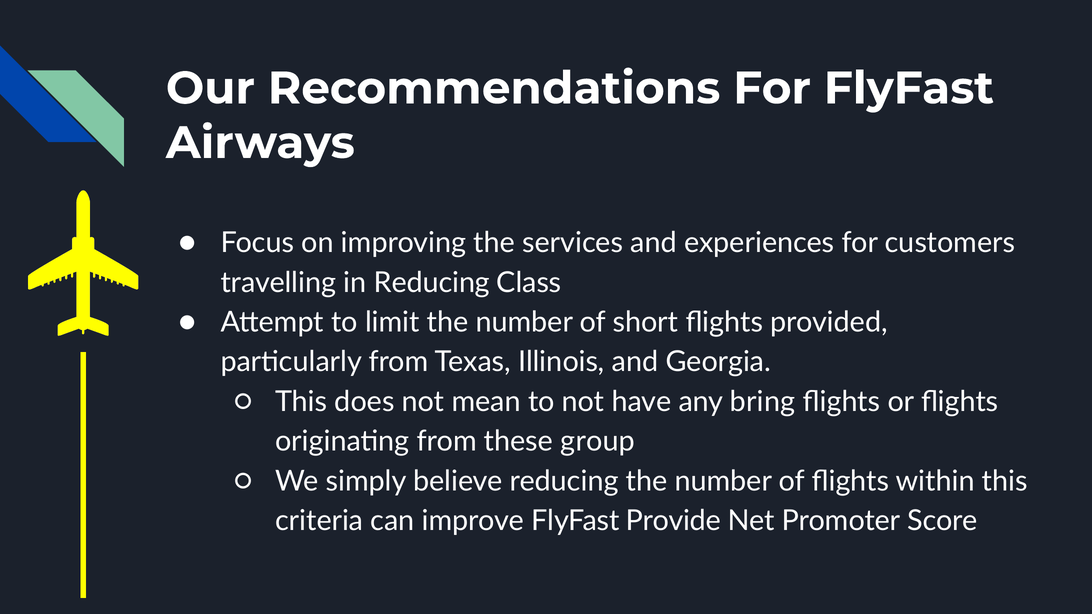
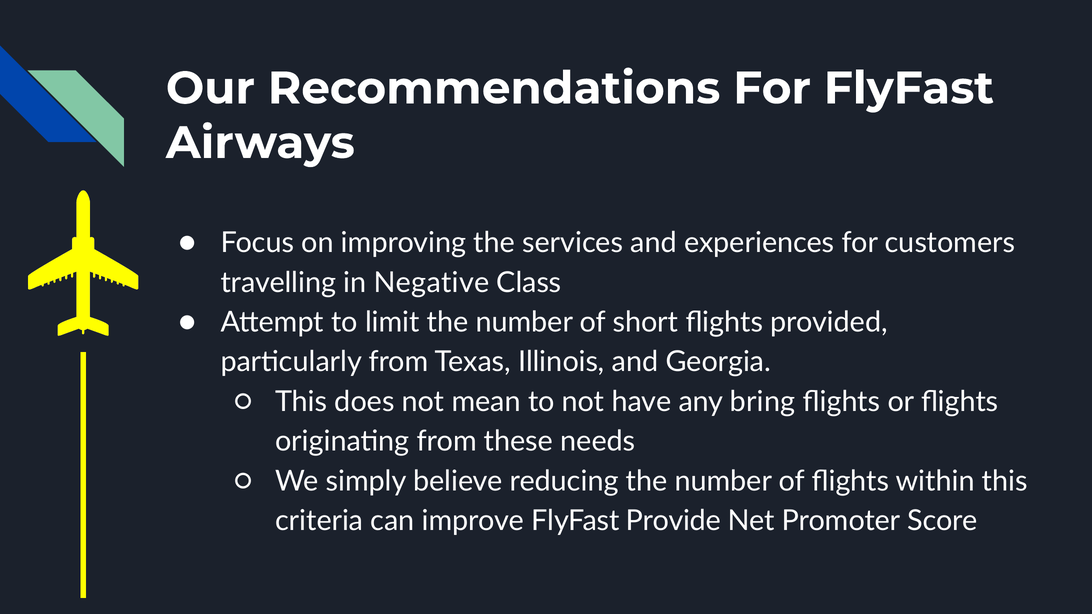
in Reducing: Reducing -> Negative
group: group -> needs
